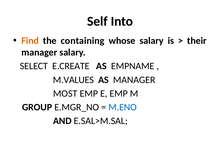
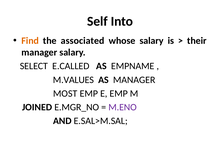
containing: containing -> associated
E.CREATE: E.CREATE -> E.CALLED
GROUP: GROUP -> JOINED
M.ENO colour: blue -> purple
